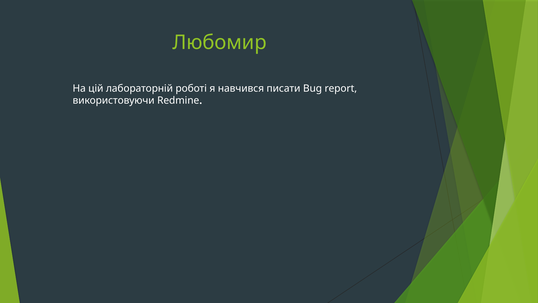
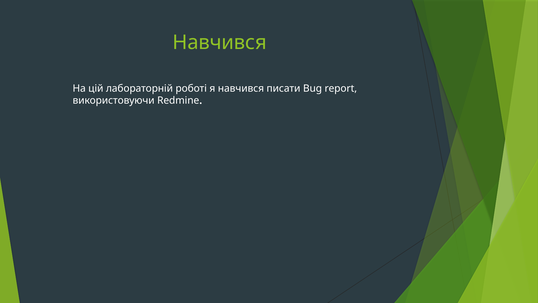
Любомир at (220, 42): Любомир -> Навчився
